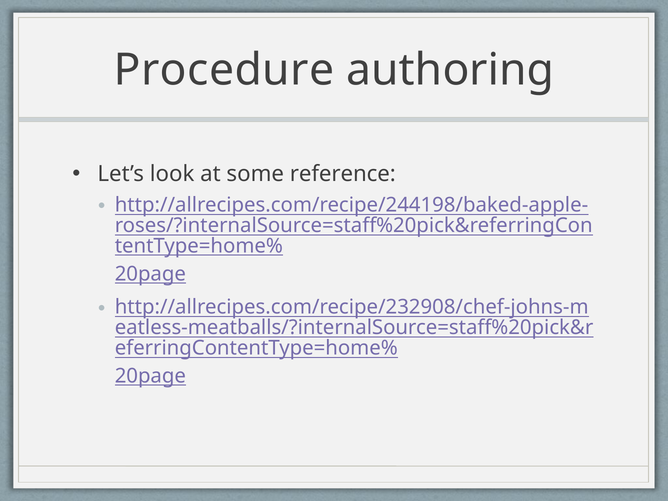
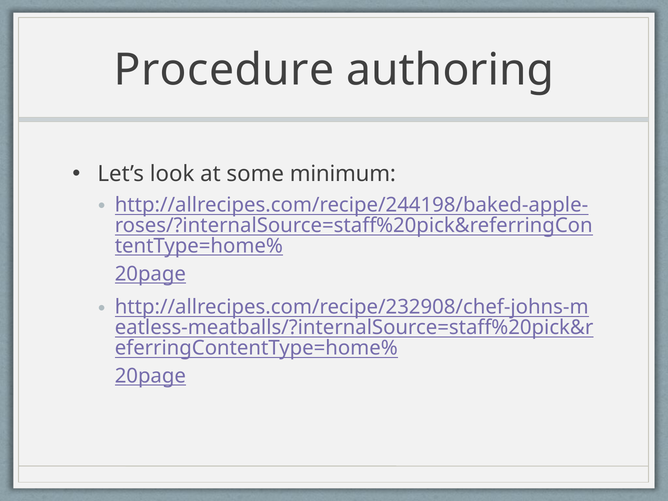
reference: reference -> minimum
